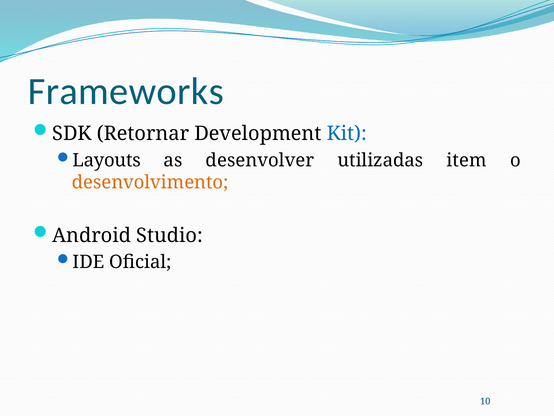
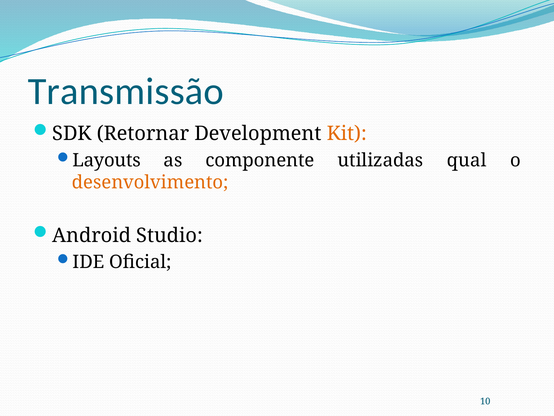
Frameworks: Frameworks -> Transmissão
Kit colour: blue -> orange
desenvolver: desenvolver -> componente
item: item -> qual
